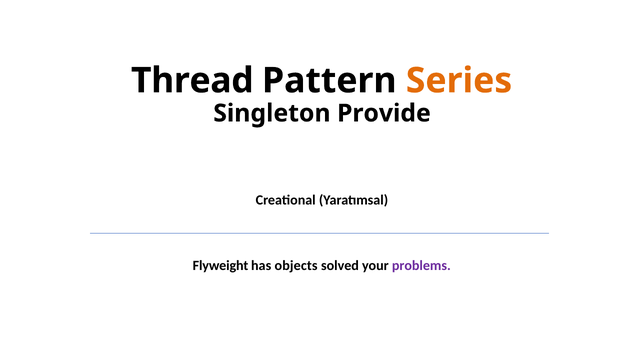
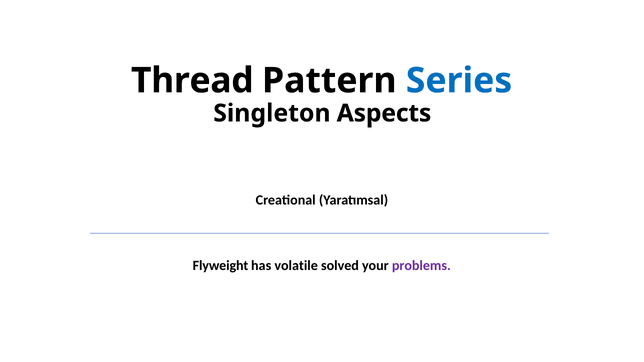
Series colour: orange -> blue
Provide: Provide -> Aspects
objects: objects -> volatile
